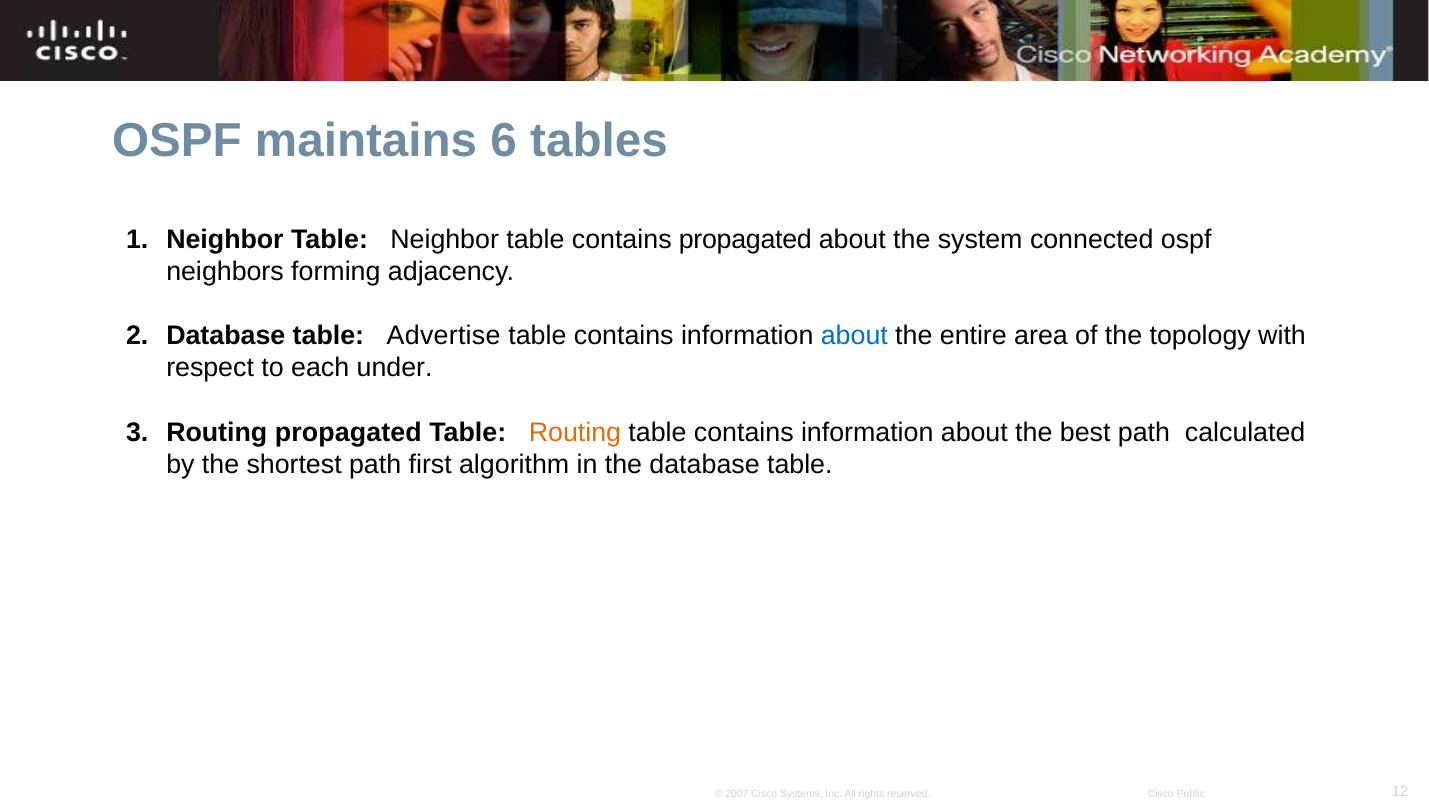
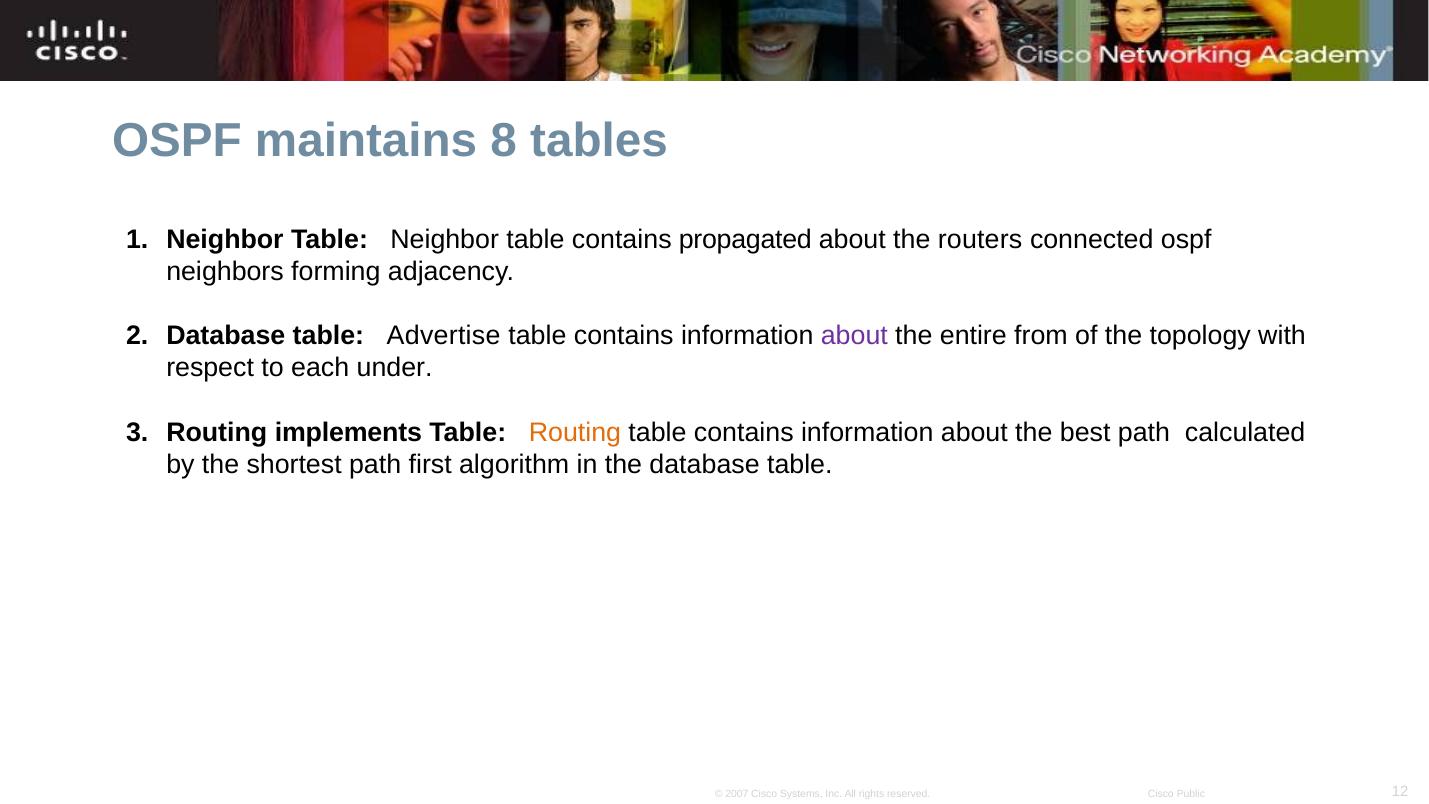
6: 6 -> 8
system: system -> routers
about at (854, 336) colour: blue -> purple
area: area -> from
Routing propagated: propagated -> implements
